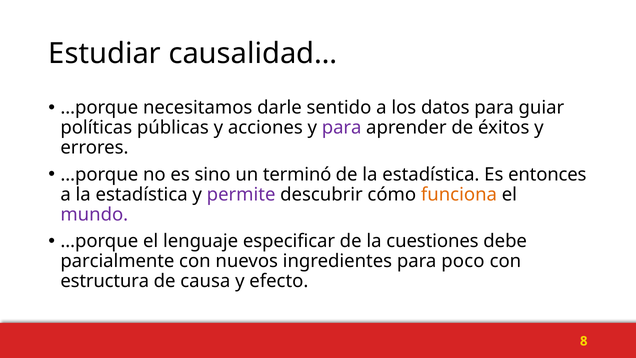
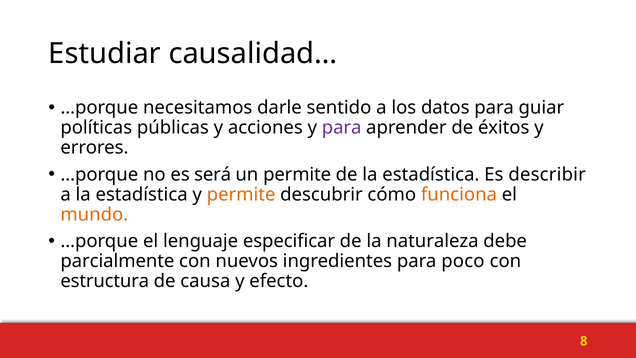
sino: sino -> será
un terminó: terminó -> permite
entonces: entonces -> describir
permite at (241, 194) colour: purple -> orange
mundo colour: purple -> orange
cuestiones: cuestiones -> naturaleza
